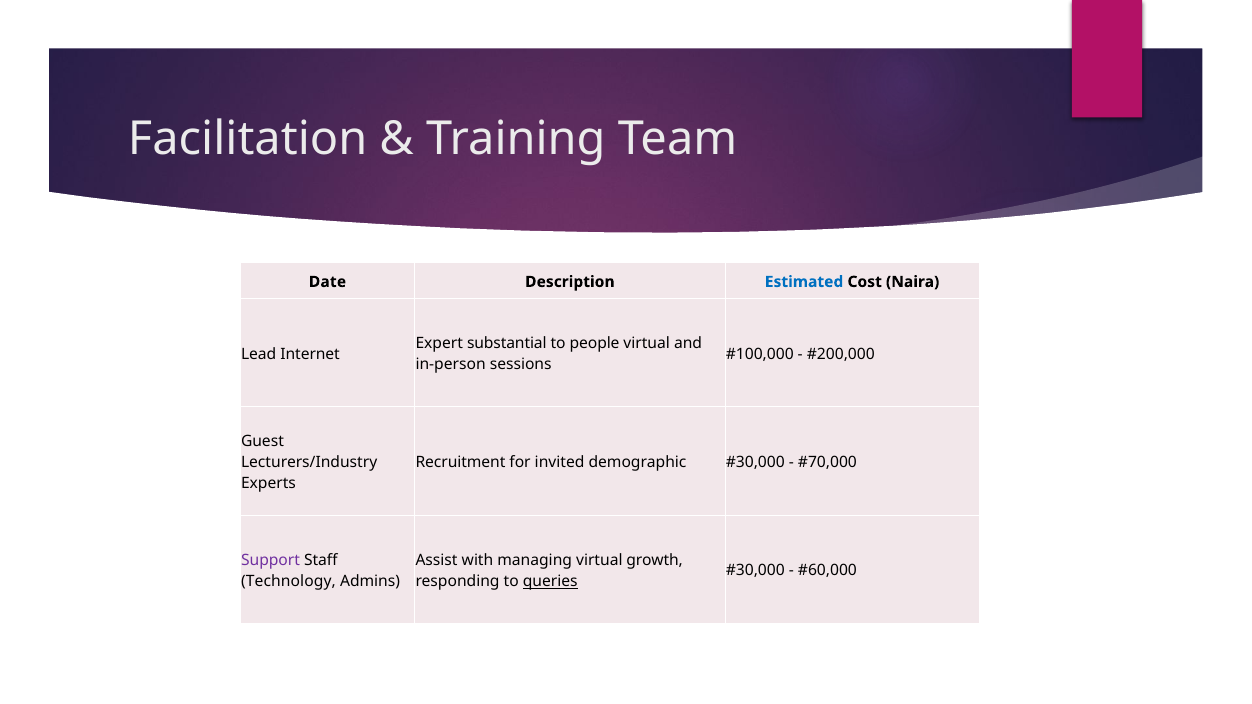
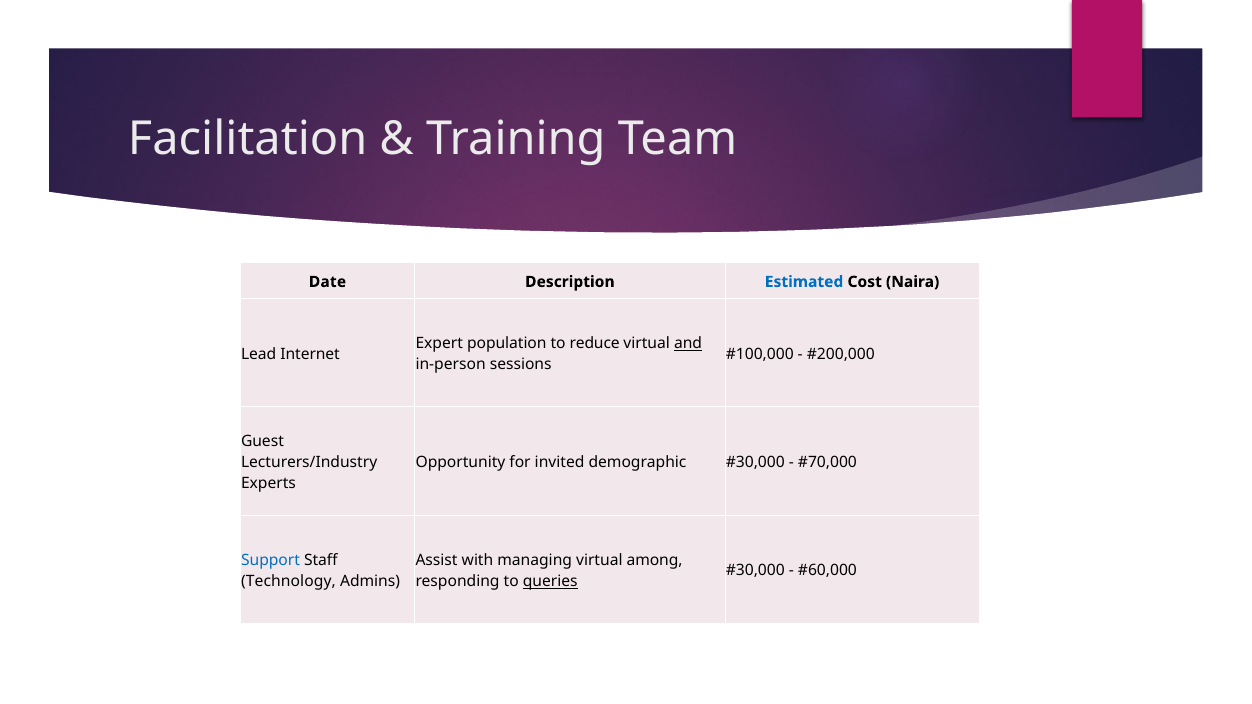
substantial: substantial -> population
people: people -> reduce
and underline: none -> present
Recruitment: Recruitment -> Opportunity
Support colour: purple -> blue
growth: growth -> among
